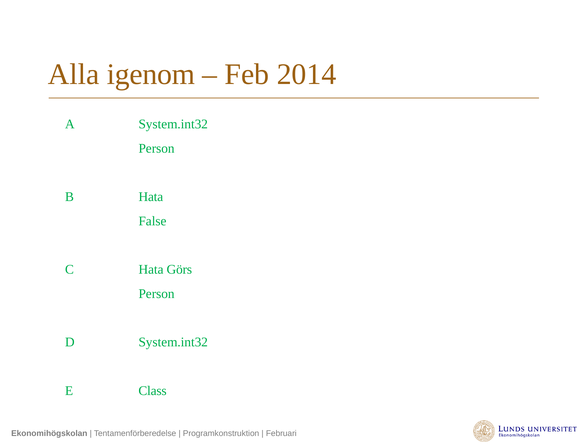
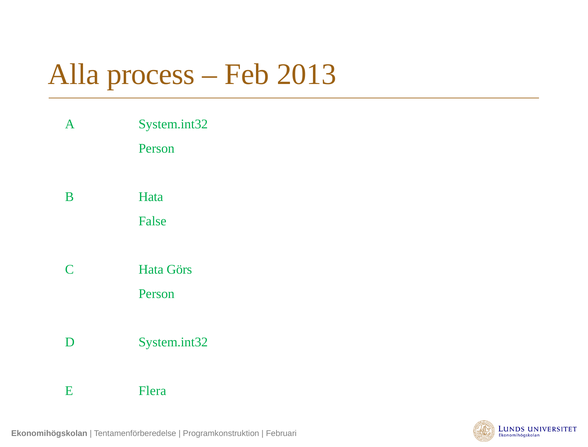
igenom: igenom -> process
2014: 2014 -> 2013
Class: Class -> Flera
